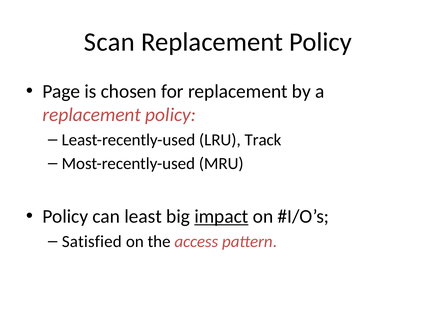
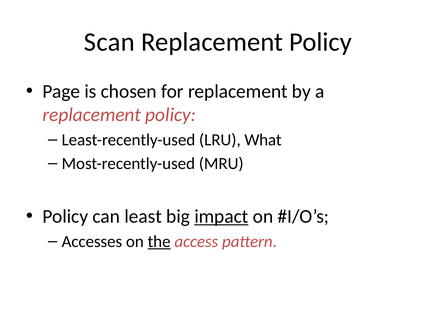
Track: Track -> What
Satisfied: Satisfied -> Accesses
the underline: none -> present
